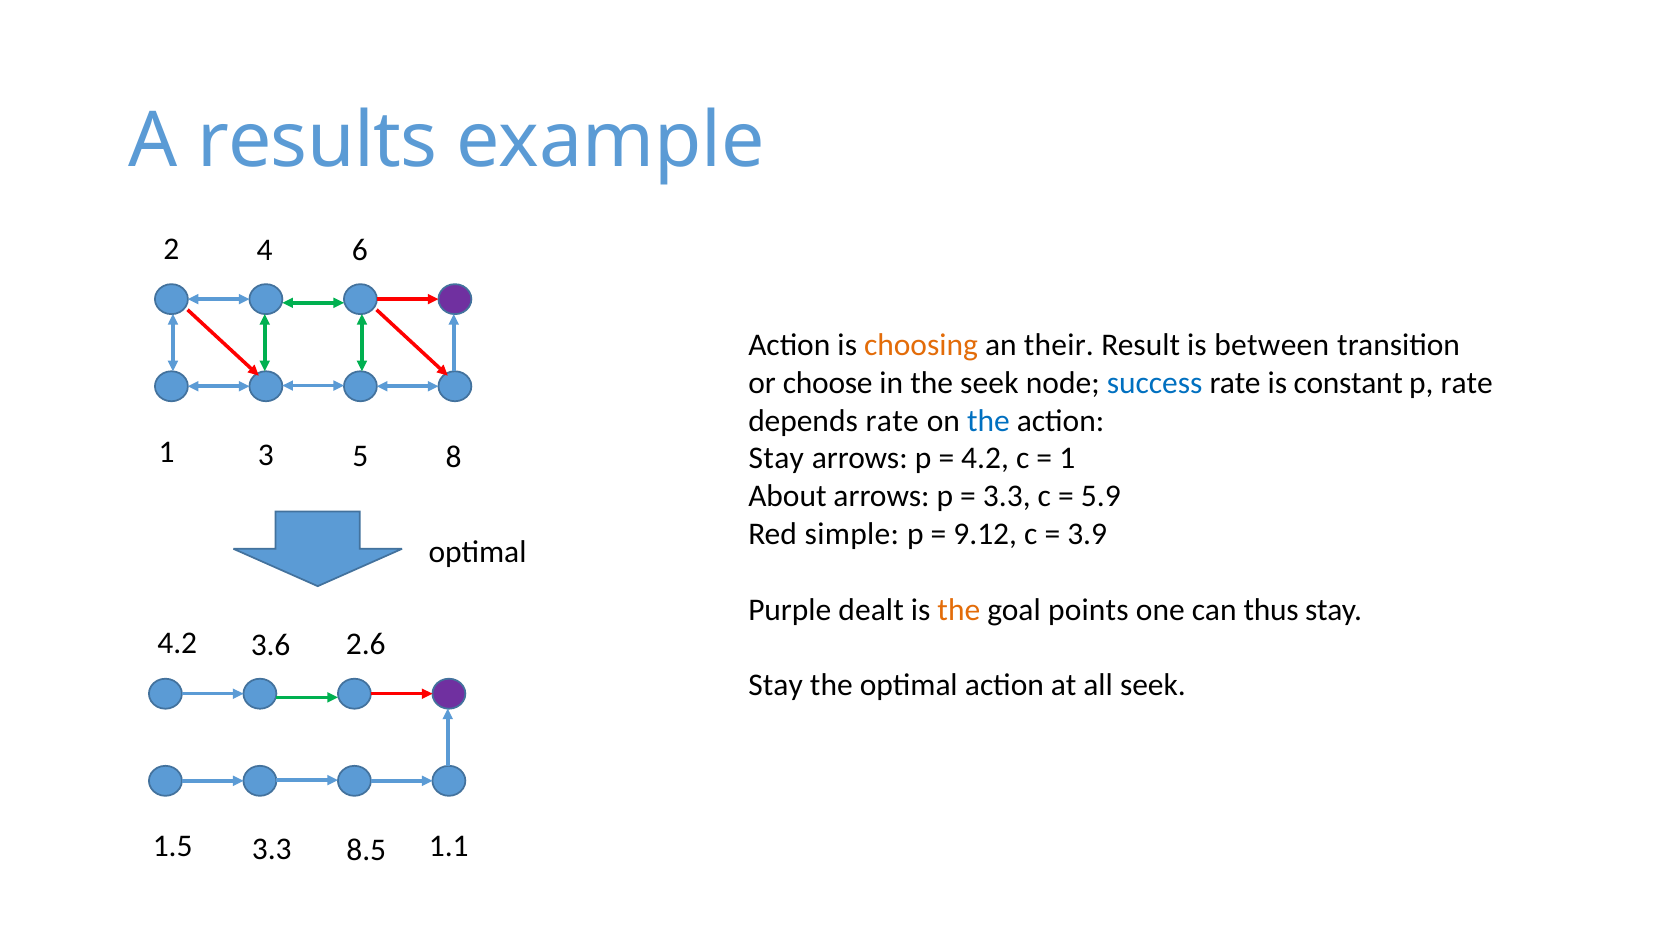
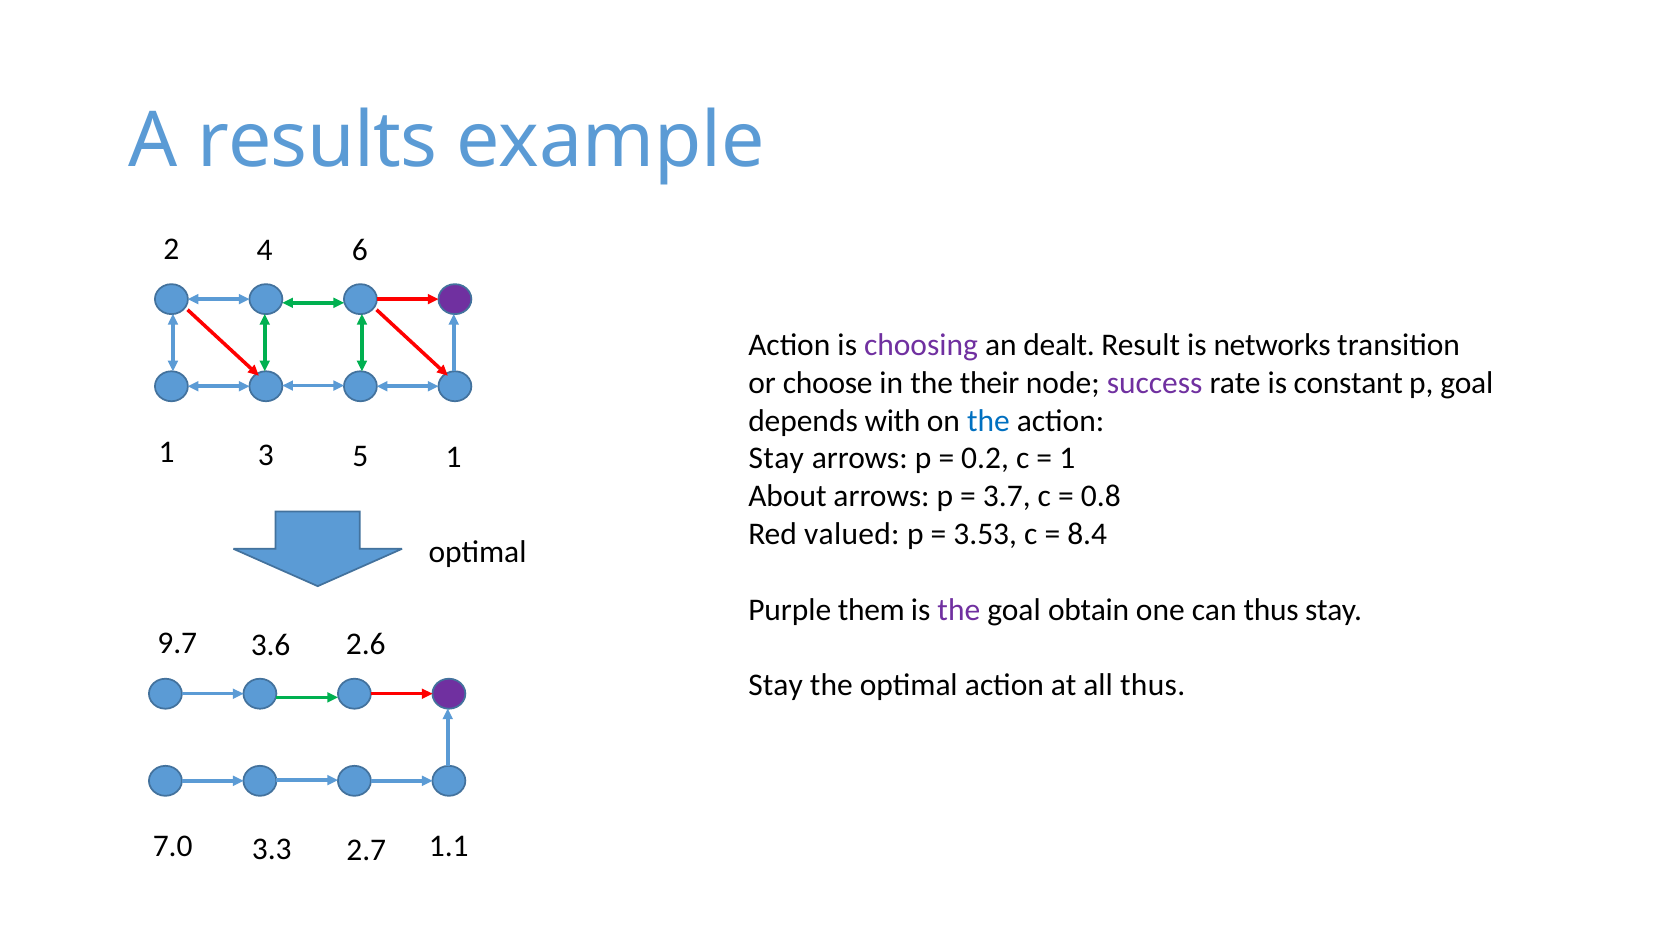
choosing colour: orange -> purple
their: their -> dealt
between: between -> networks
the seek: seek -> their
success colour: blue -> purple
p rate: rate -> goal
depends rate: rate -> with
1 8: 8 -> 1
4.2 at (985, 458): 4.2 -> 0.2
3.3 at (1007, 496): 3.3 -> 3.7
5.9: 5.9 -> 0.8
simple: simple -> valued
9.12: 9.12 -> 3.53
3.9: 3.9 -> 8.4
dealt: dealt -> them
the at (959, 610) colour: orange -> purple
points: points -> obtain
4.2 at (177, 644): 4.2 -> 9.7
all seek: seek -> thus
1.5: 1.5 -> 7.0
8.5: 8.5 -> 2.7
